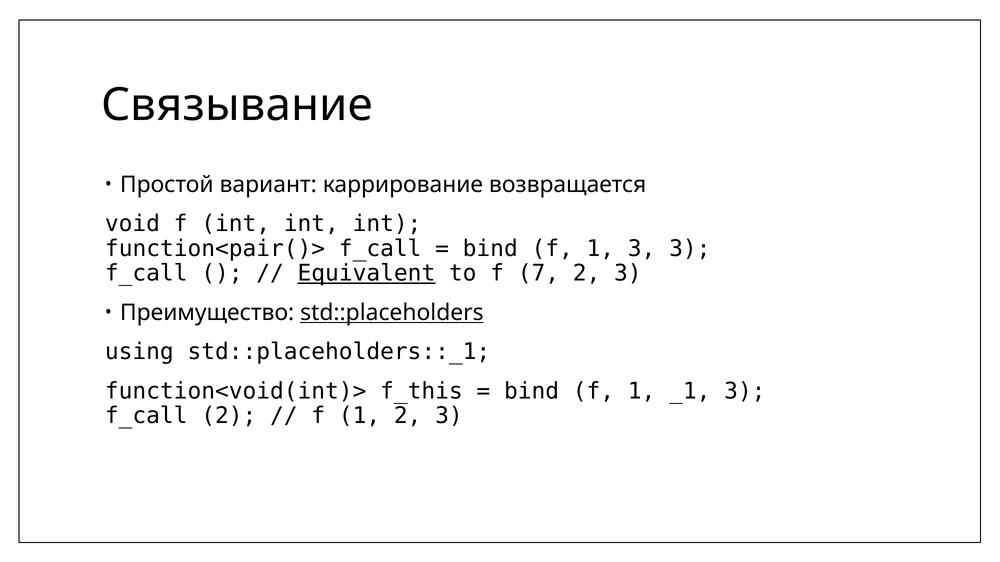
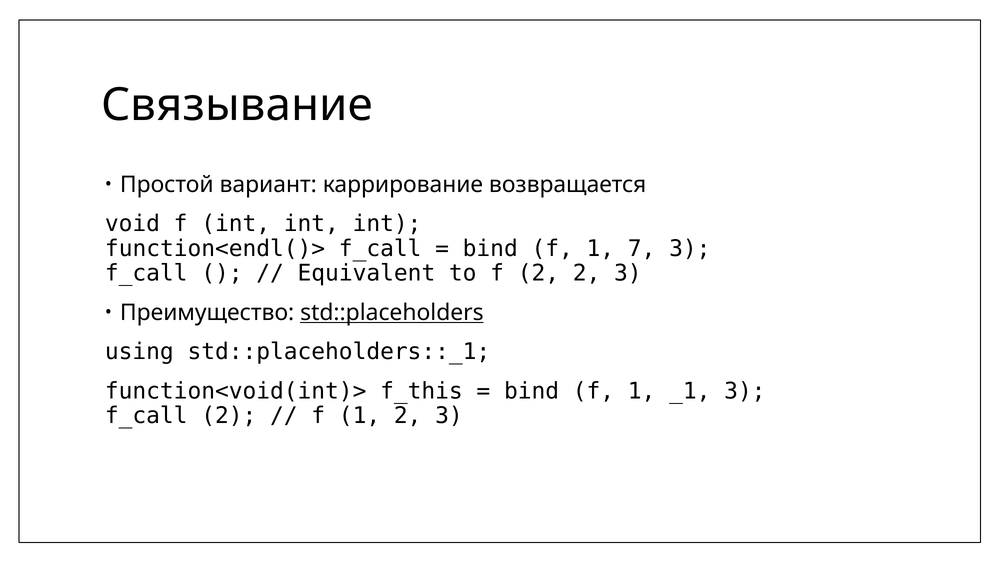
function<pair()>: function<pair()> -> function<endl()>
1 3: 3 -> 7
Equivalent underline: present -> none
f 7: 7 -> 2
